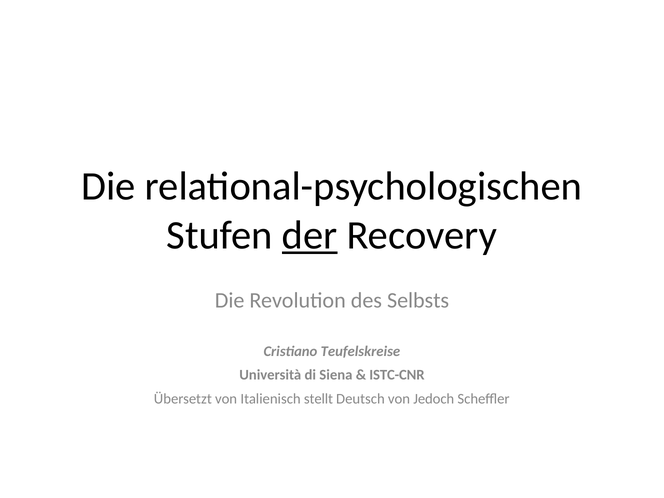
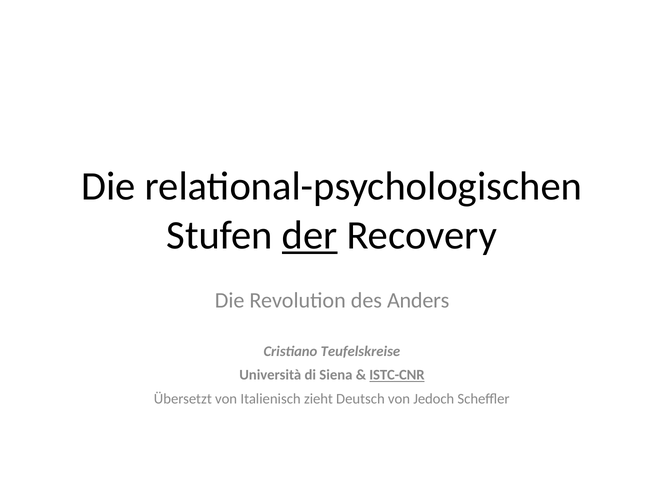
Selbsts: Selbsts -> Anders
ISTC-CNR underline: none -> present
stellt: stellt -> zieht
